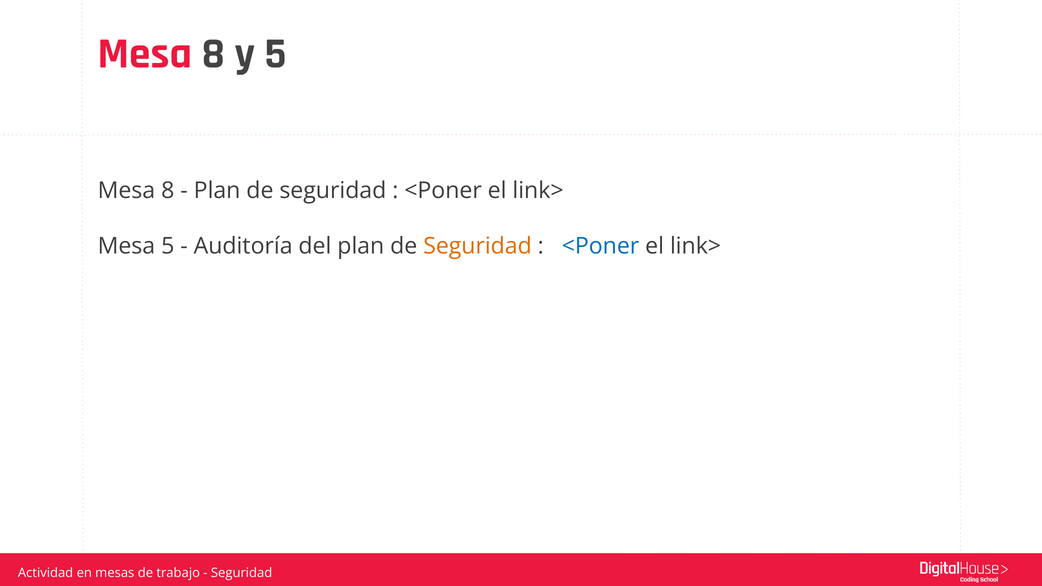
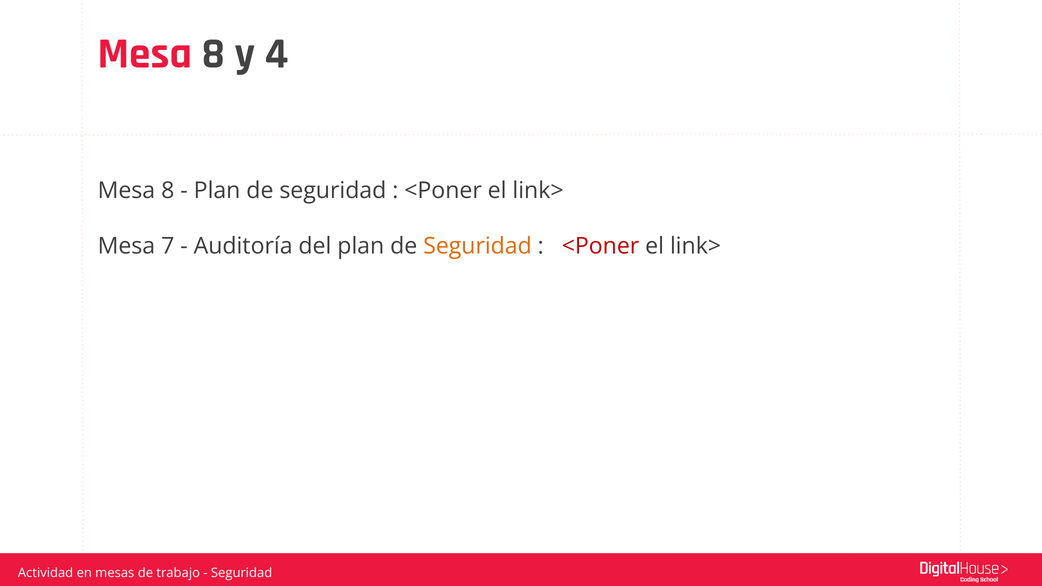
y 5: 5 -> 4
Mesa 5: 5 -> 7
<Poner at (601, 246) colour: blue -> red
